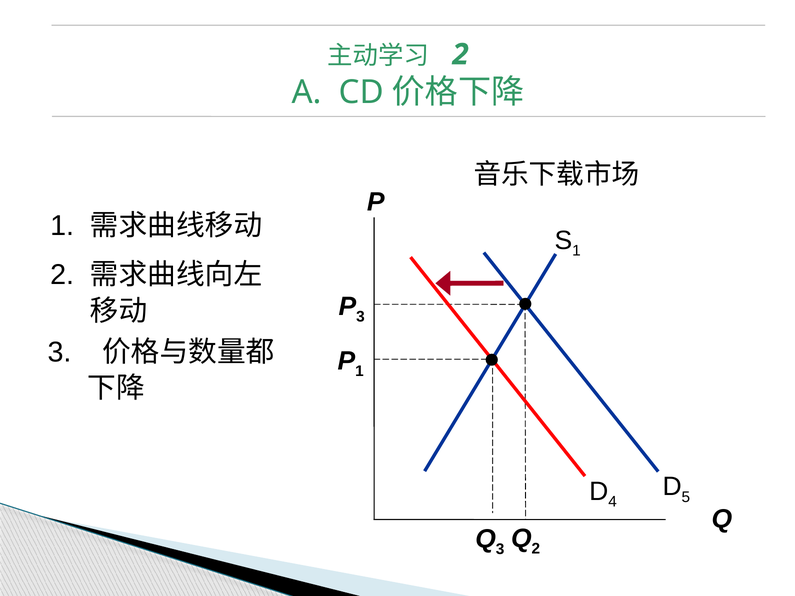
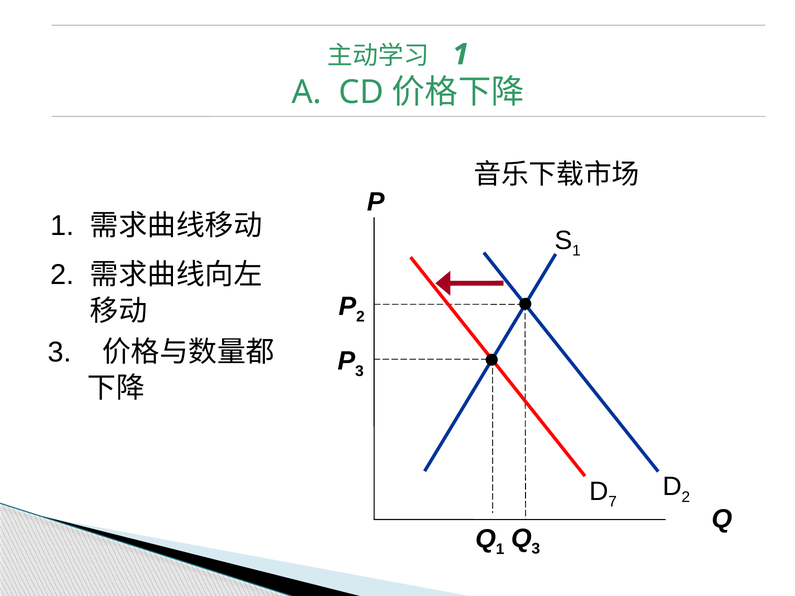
2 at (461, 55): 2 -> 1
P 3: 3 -> 2
P 1: 1 -> 3
5 at (686, 497): 5 -> 2
4: 4 -> 7
Q 2: 2 -> 3
Q 3: 3 -> 1
